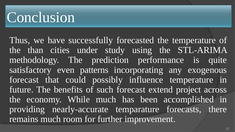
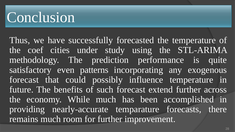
than: than -> coef
extend project: project -> further
